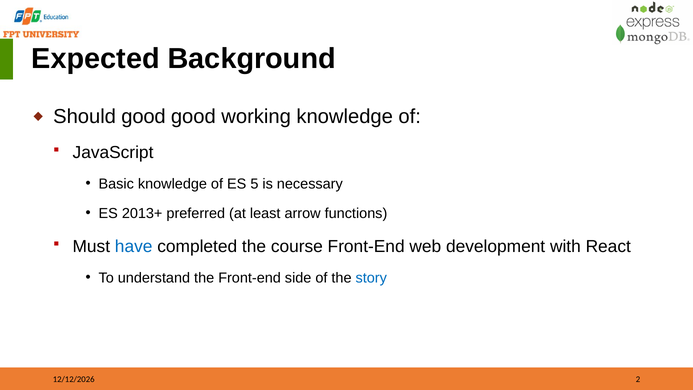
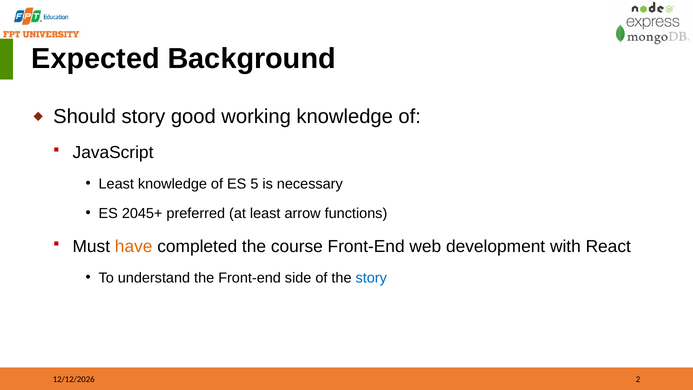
Should good: good -> story
Basic at (116, 184): Basic -> Least
2013+: 2013+ -> 2045+
have colour: blue -> orange
